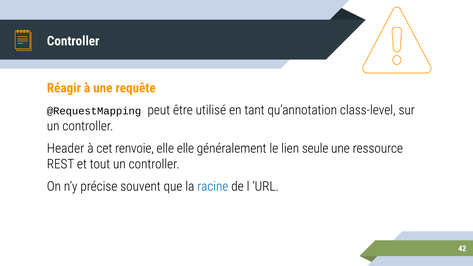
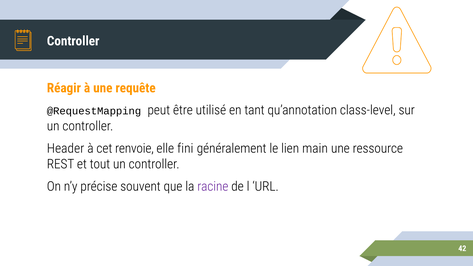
elle elle: elle -> fini
seule: seule -> main
racine colour: blue -> purple
